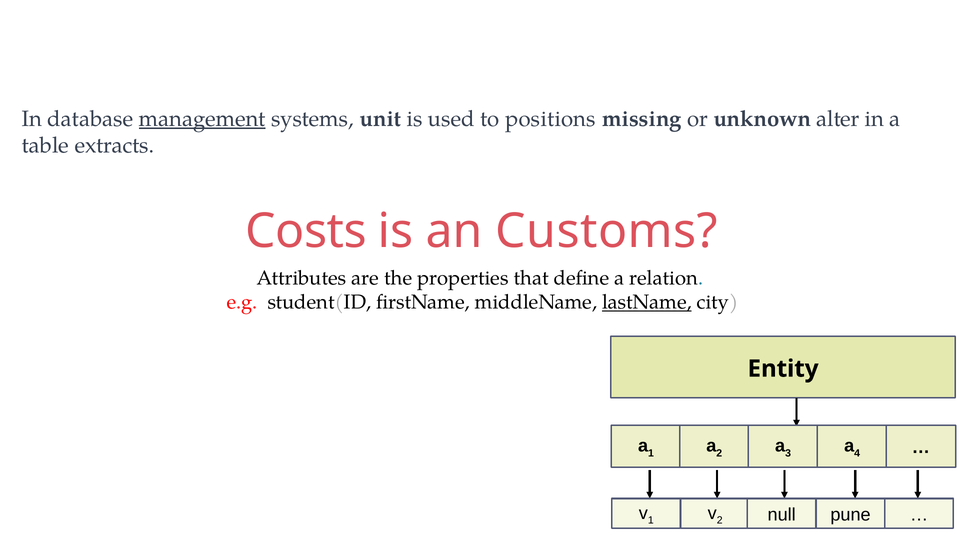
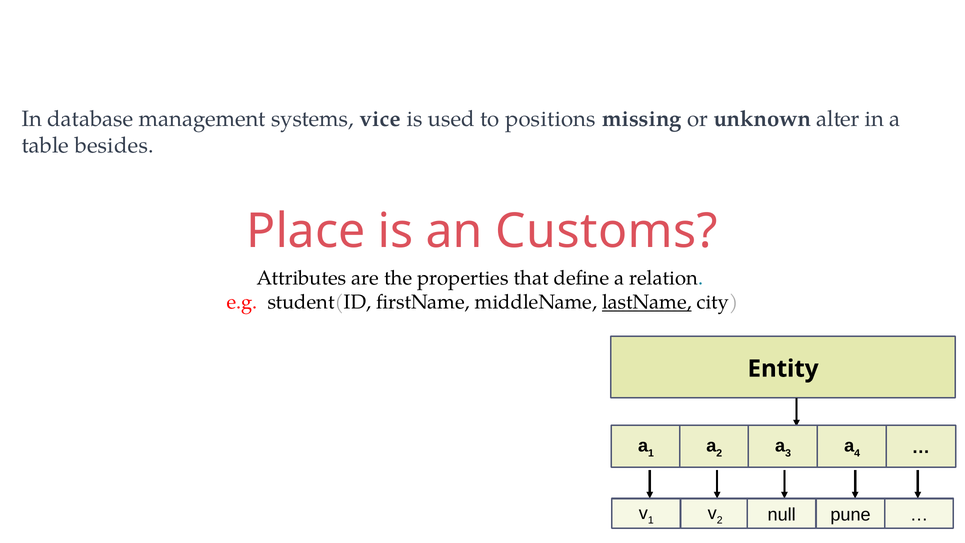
management underline: present -> none
unit: unit -> vice
extracts: extracts -> besides
Costs: Costs -> Place
